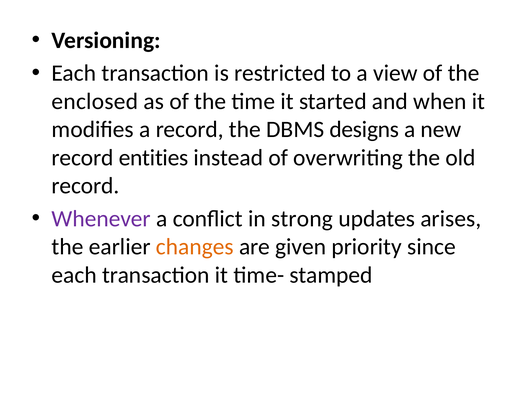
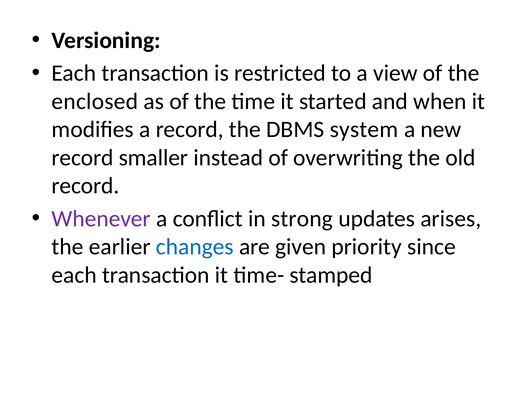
designs: designs -> system
entities: entities -> smaller
changes colour: orange -> blue
